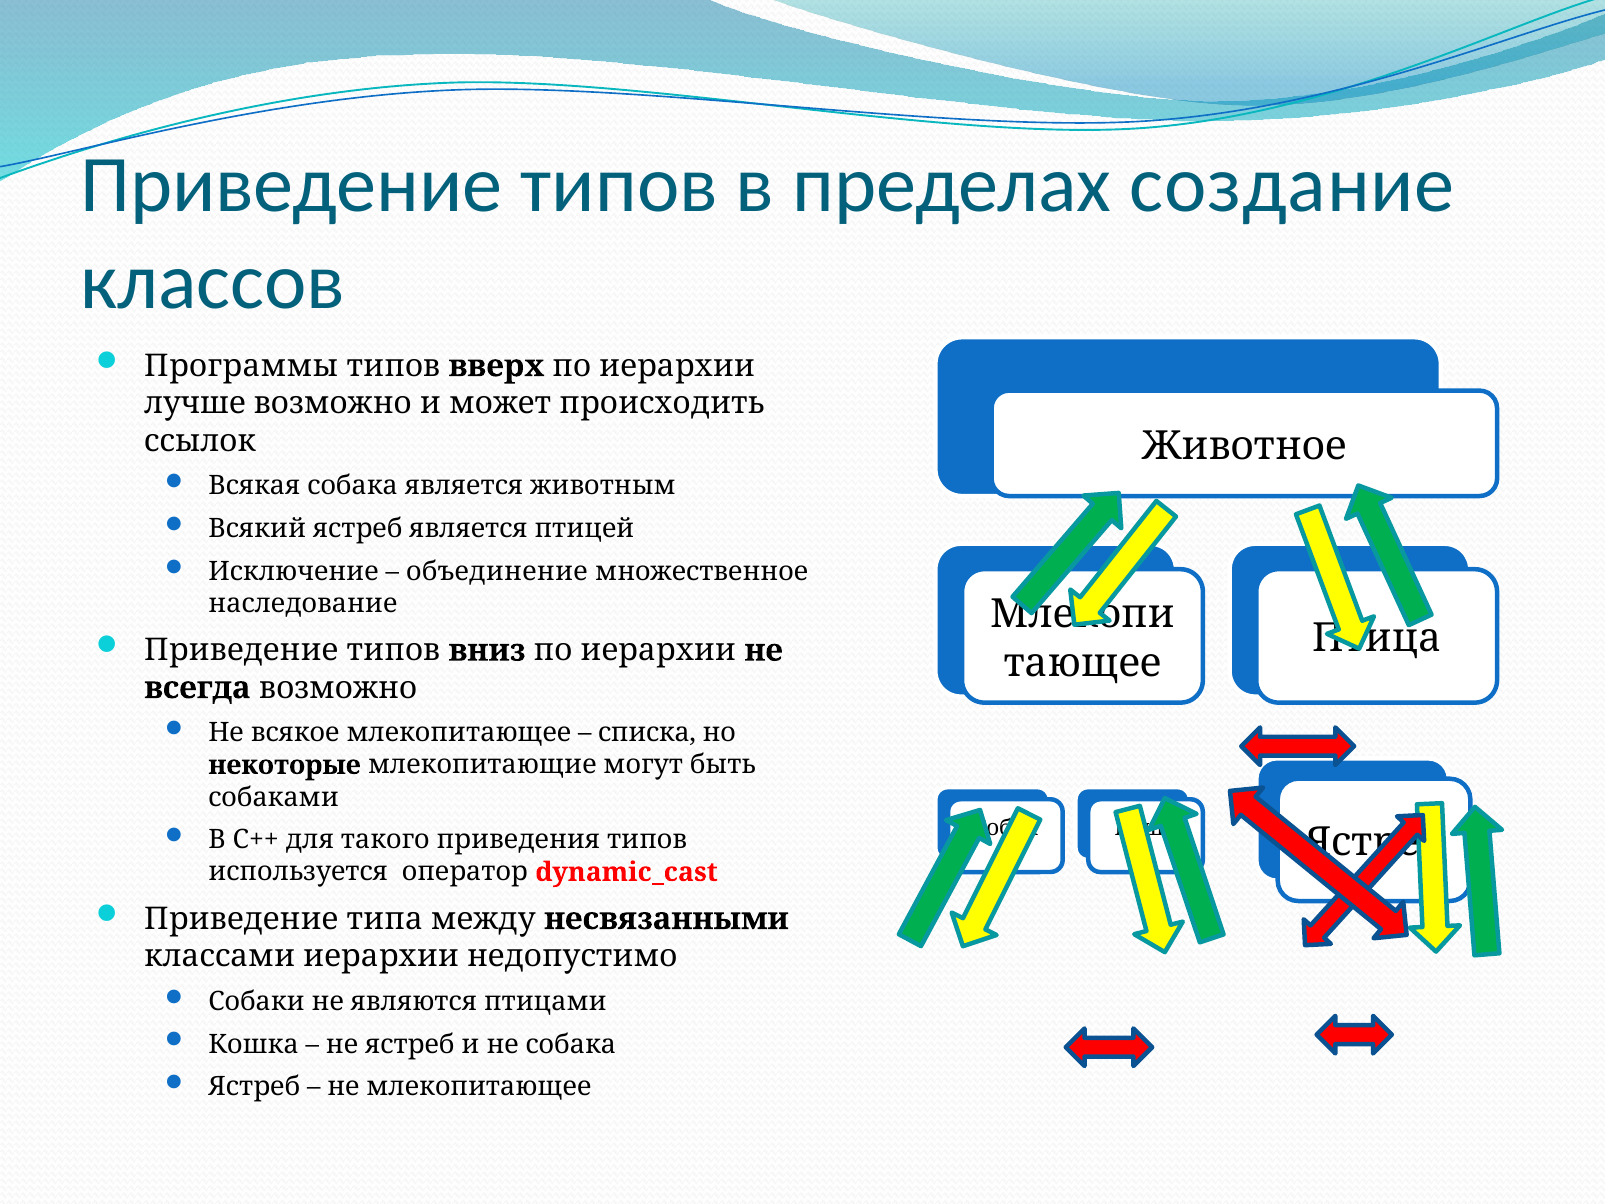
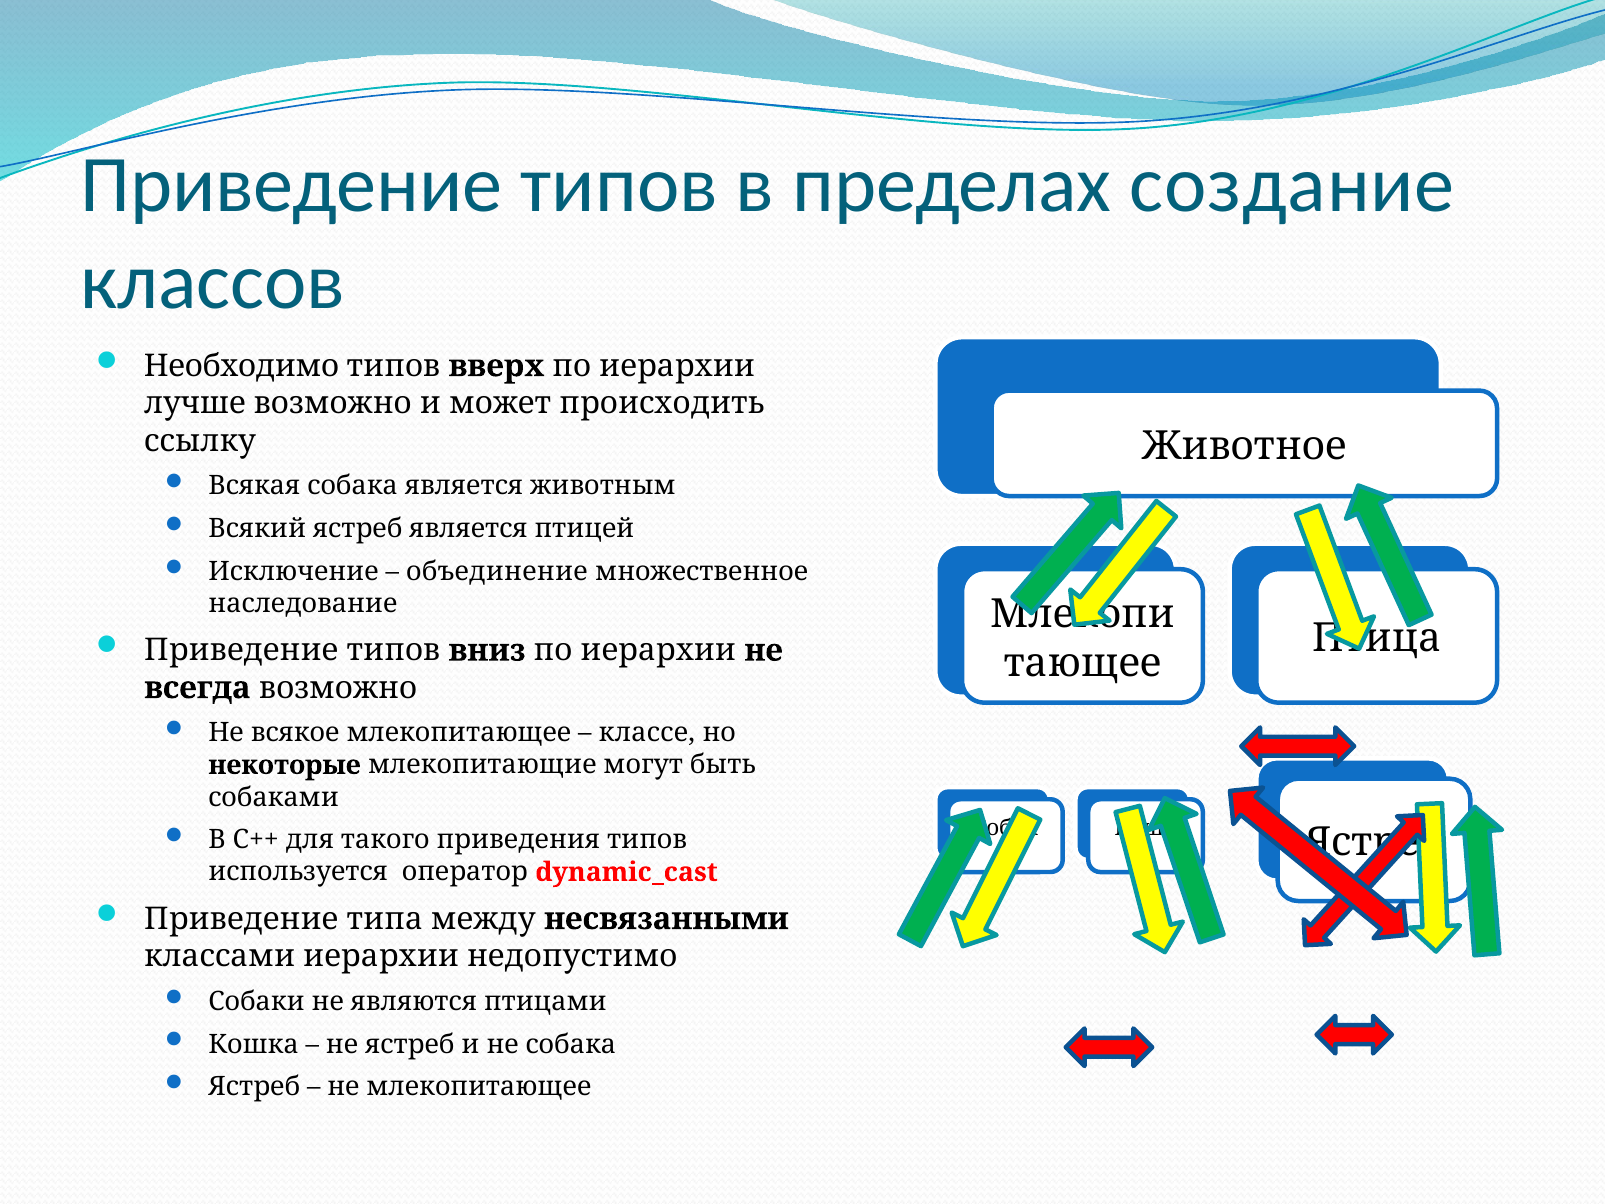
Программы: Программы -> Необходимо
ссылок: ссылок -> ссылку
списка: списка -> классе
